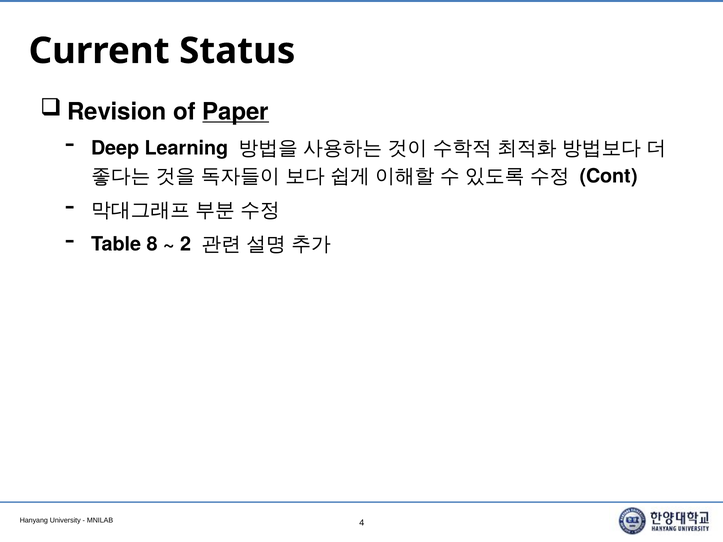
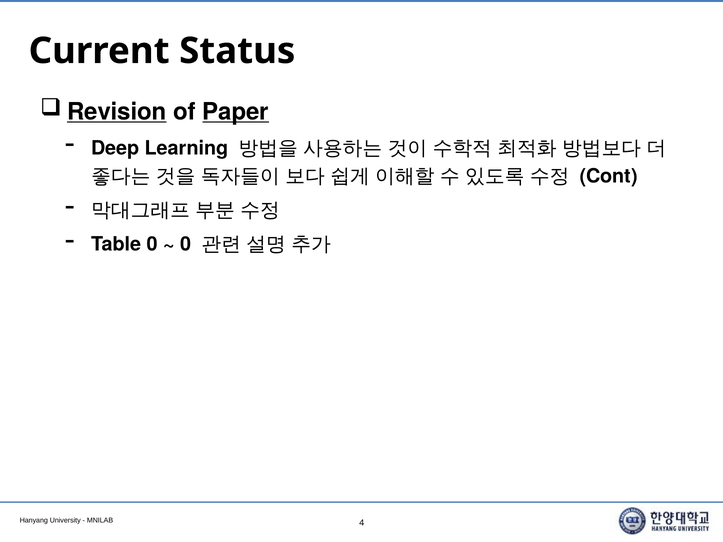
Revision underline: none -> present
Table 8: 8 -> 0
2 at (186, 245): 2 -> 0
